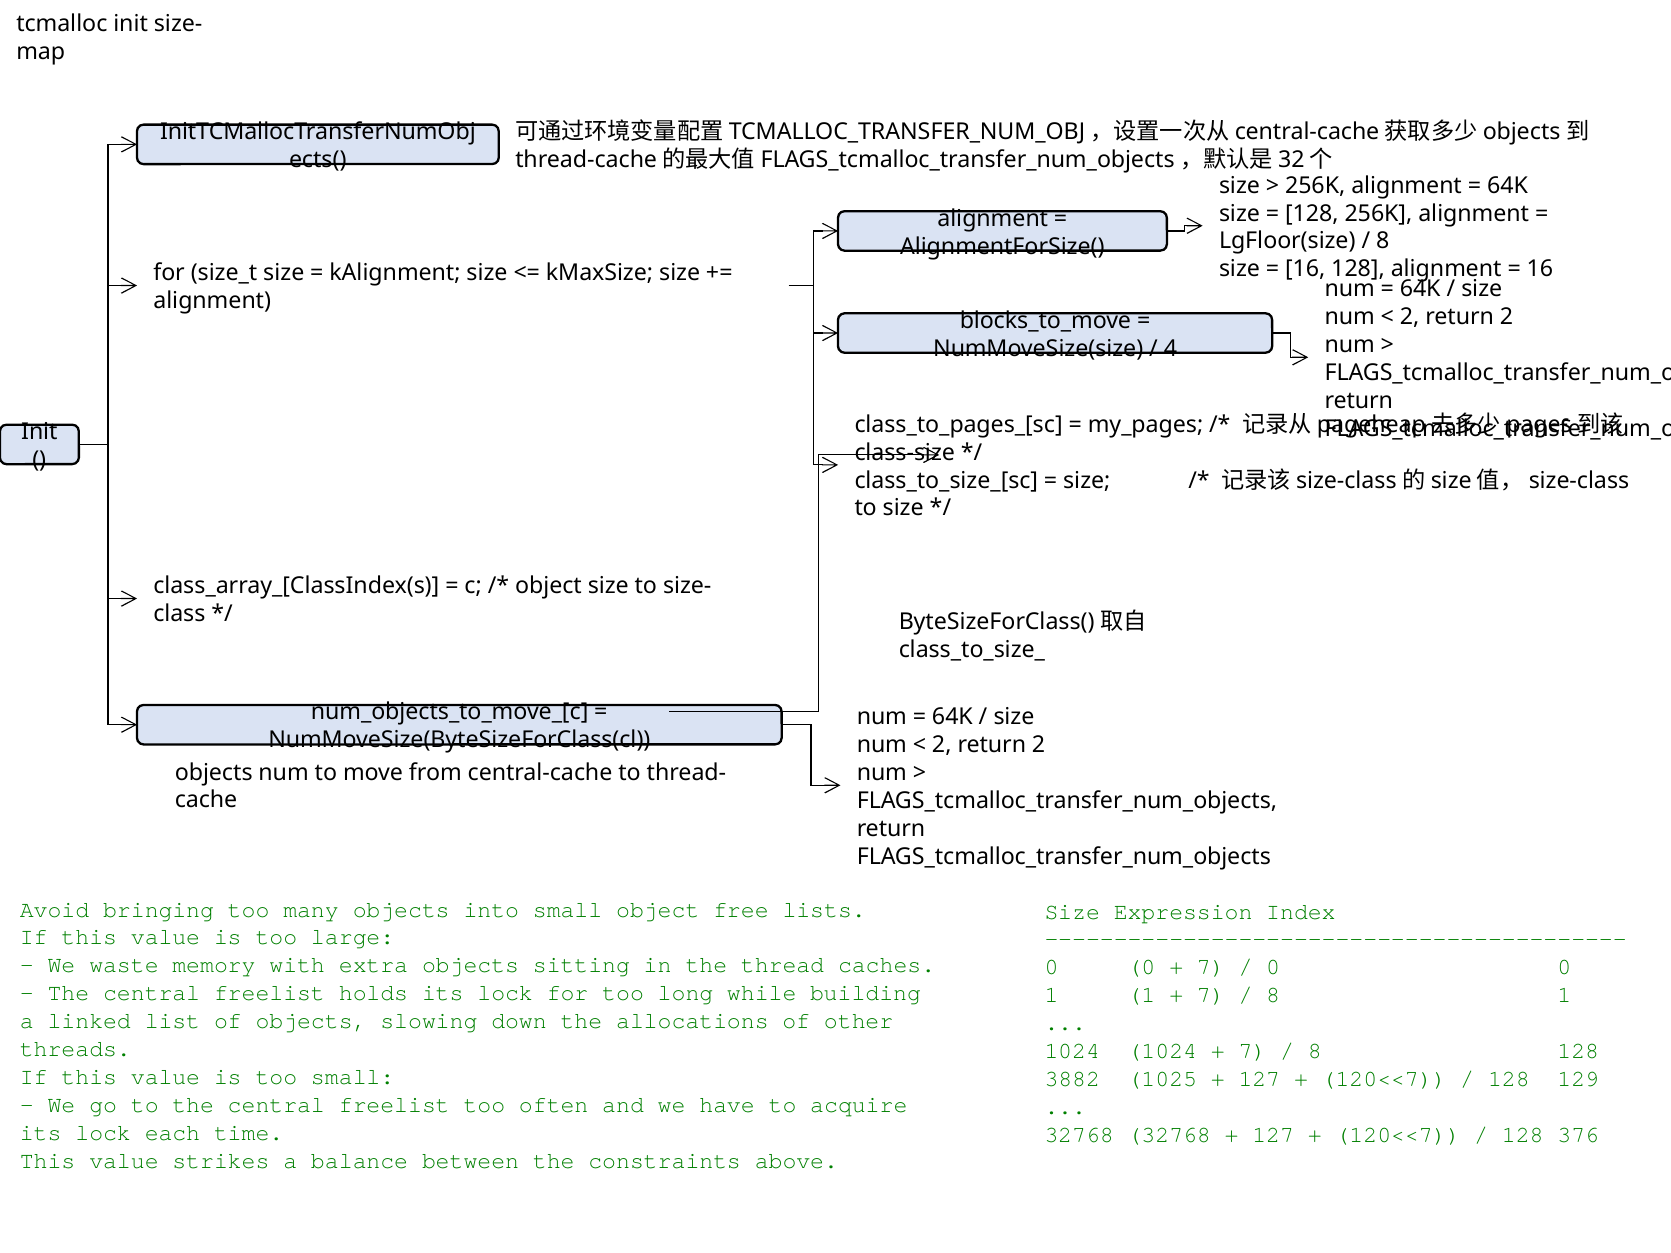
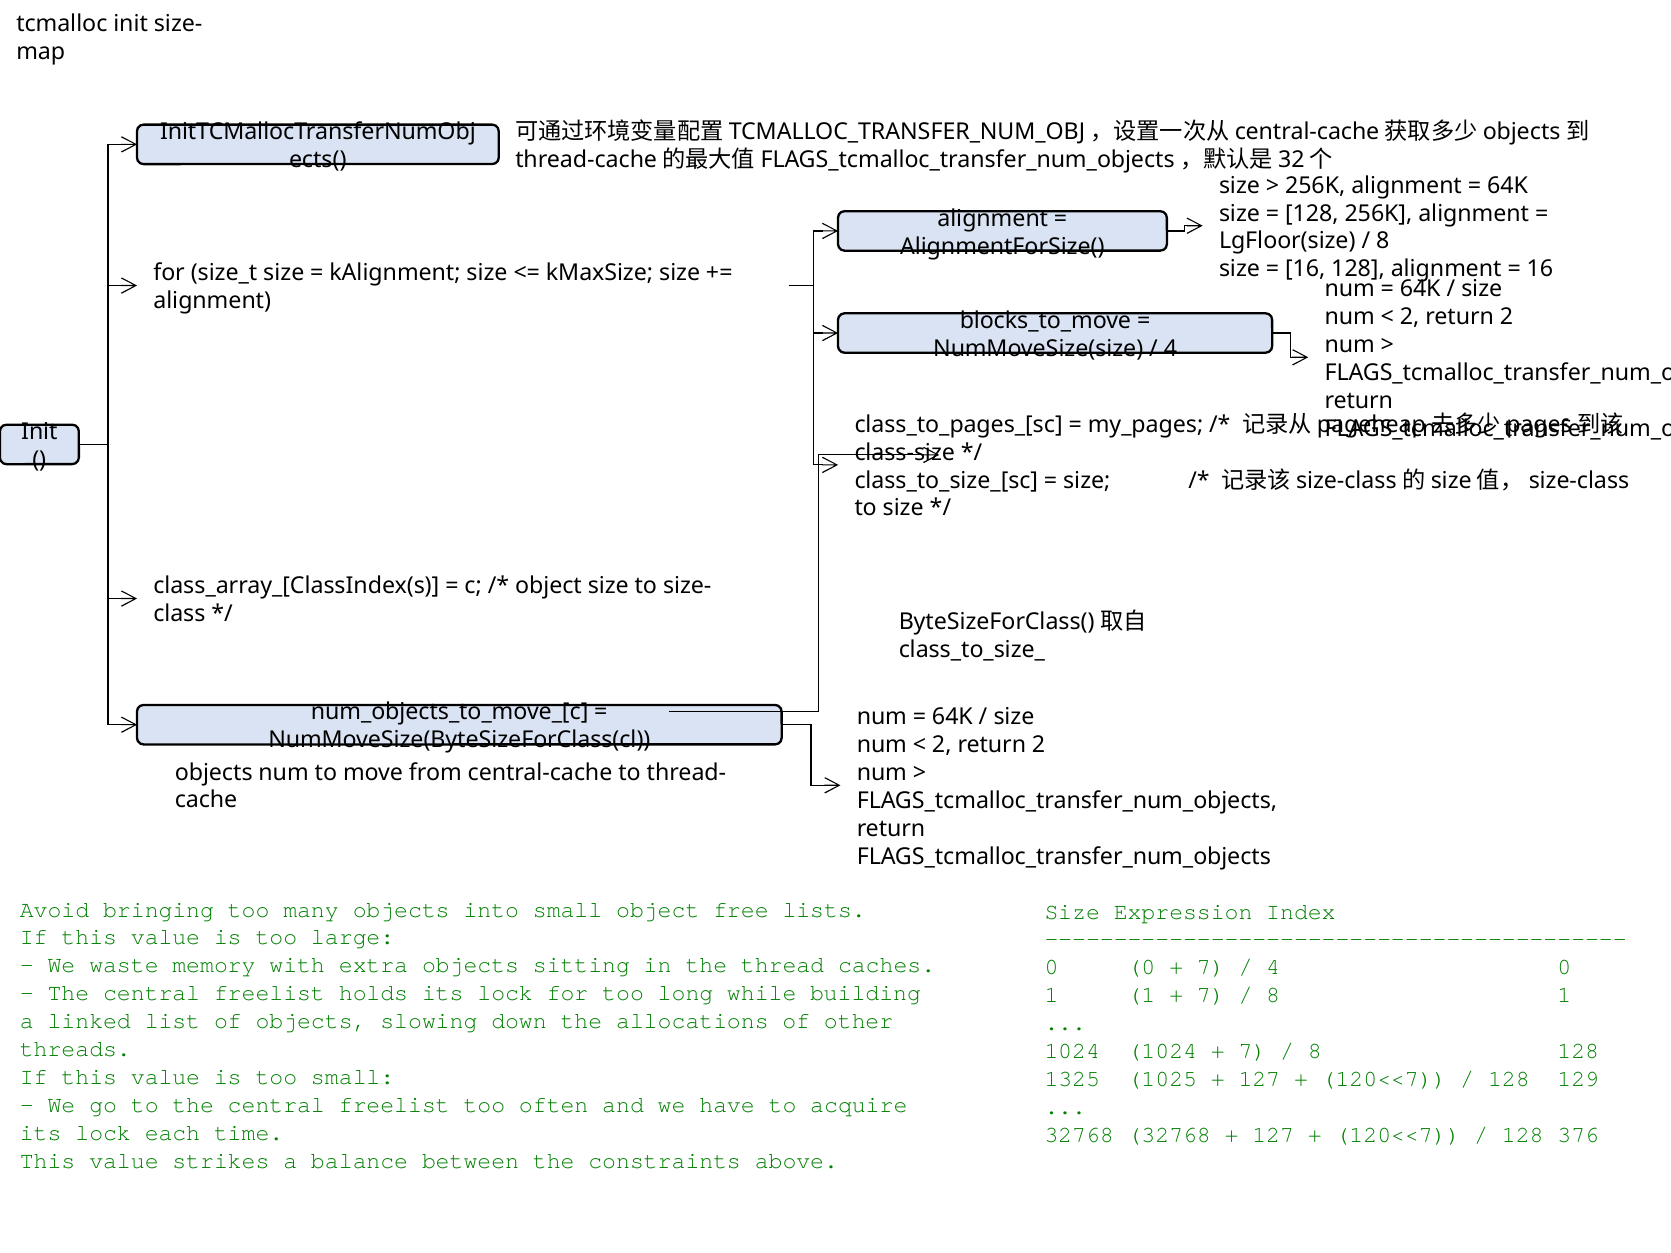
0 at (1273, 967): 0 -> 4
3882: 3882 -> 1325
